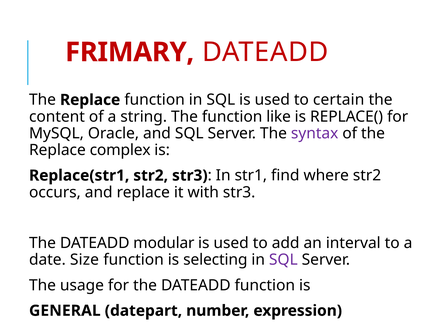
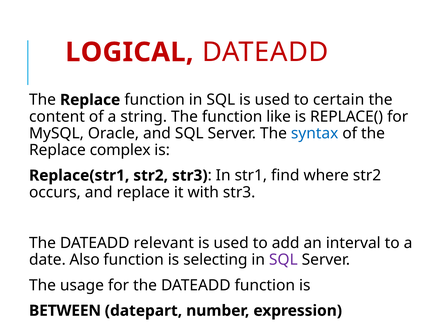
FRIMARY: FRIMARY -> LOGICAL
syntax colour: purple -> blue
modular: modular -> relevant
Size: Size -> Also
GENERAL: GENERAL -> BETWEEN
